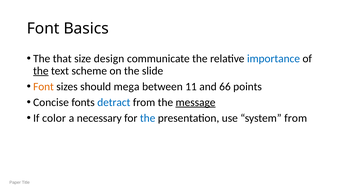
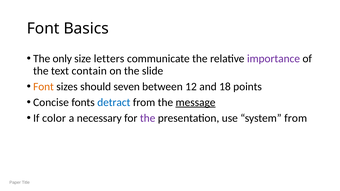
that: that -> only
design: design -> letters
importance colour: blue -> purple
the at (41, 71) underline: present -> none
scheme: scheme -> contain
mega: mega -> seven
11: 11 -> 12
66: 66 -> 18
the at (148, 118) colour: blue -> purple
